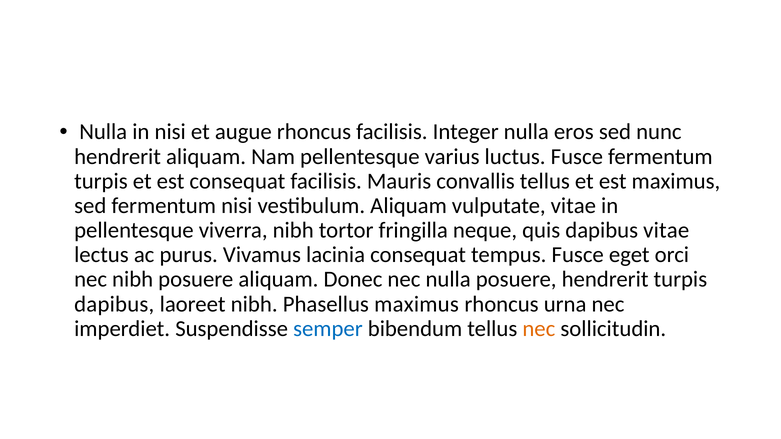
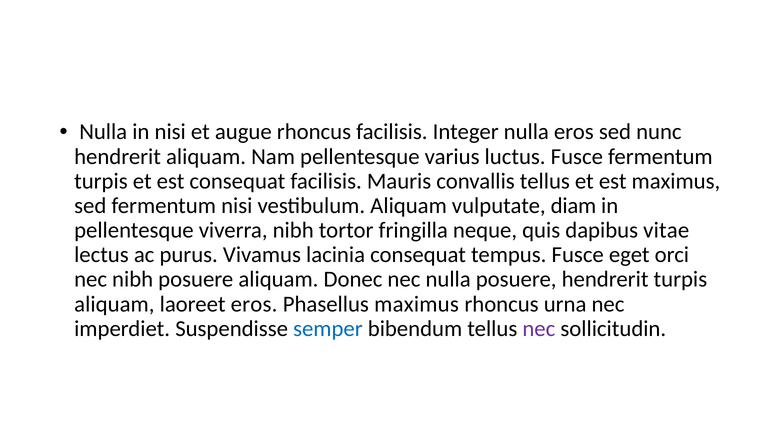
vulputate vitae: vitae -> diam
dapibus at (114, 304): dapibus -> aliquam
laoreet nibh: nibh -> eros
nec at (539, 329) colour: orange -> purple
